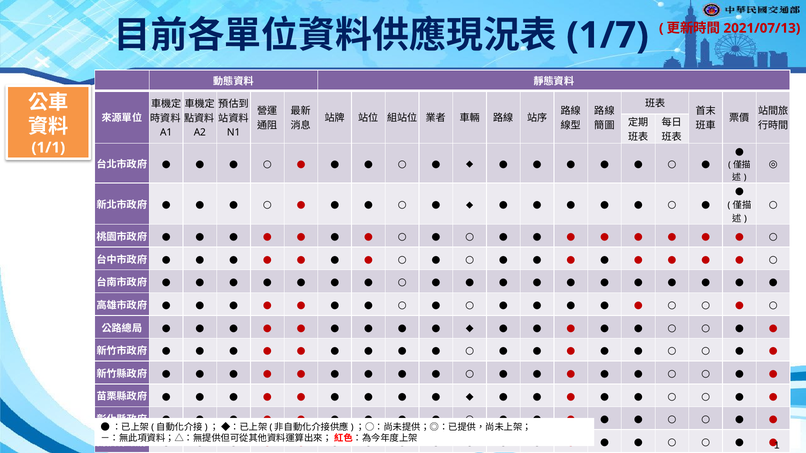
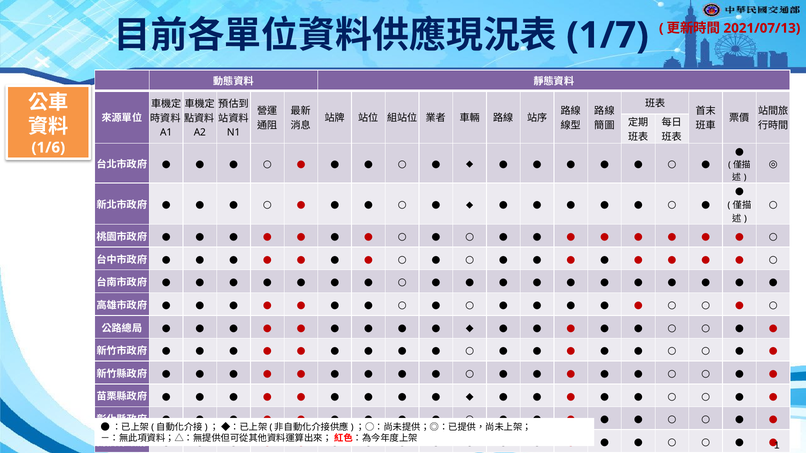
1/1: 1/1 -> 1/6
